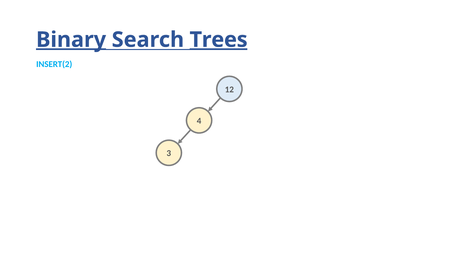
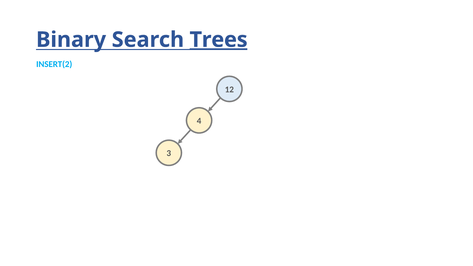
Binary underline: present -> none
